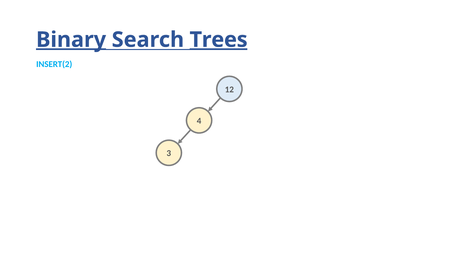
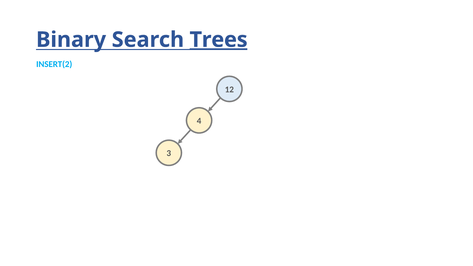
Binary underline: present -> none
